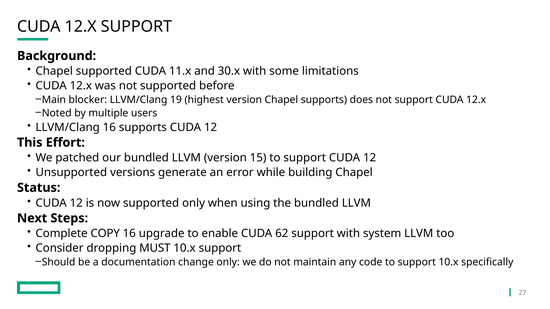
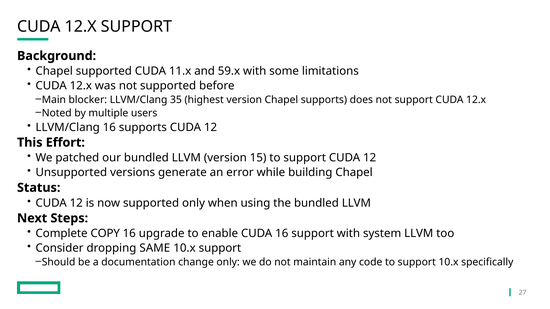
30.x: 30.x -> 59.x
19: 19 -> 35
CUDA 62: 62 -> 16
MUST: MUST -> SAME
